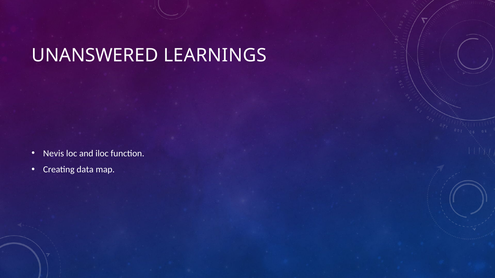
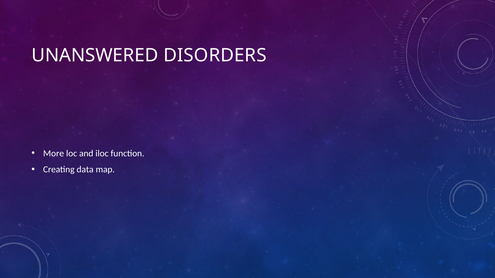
LEARNINGS: LEARNINGS -> DISORDERS
Nevis: Nevis -> More
